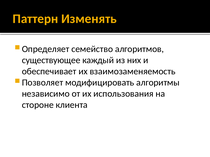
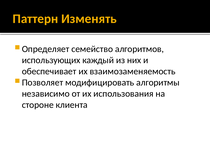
существующее: существующее -> использующих
